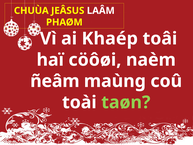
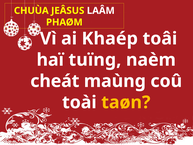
cöôøi: cöôøi -> tuïng
ñeâm: ñeâm -> cheát
taøn colour: light green -> yellow
